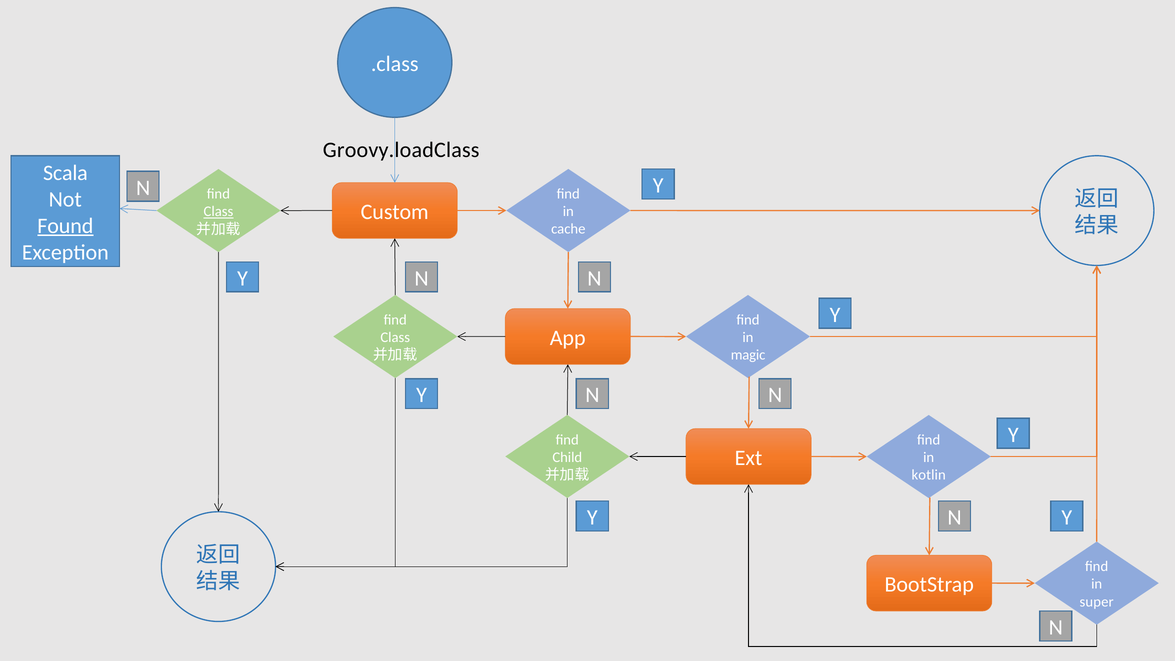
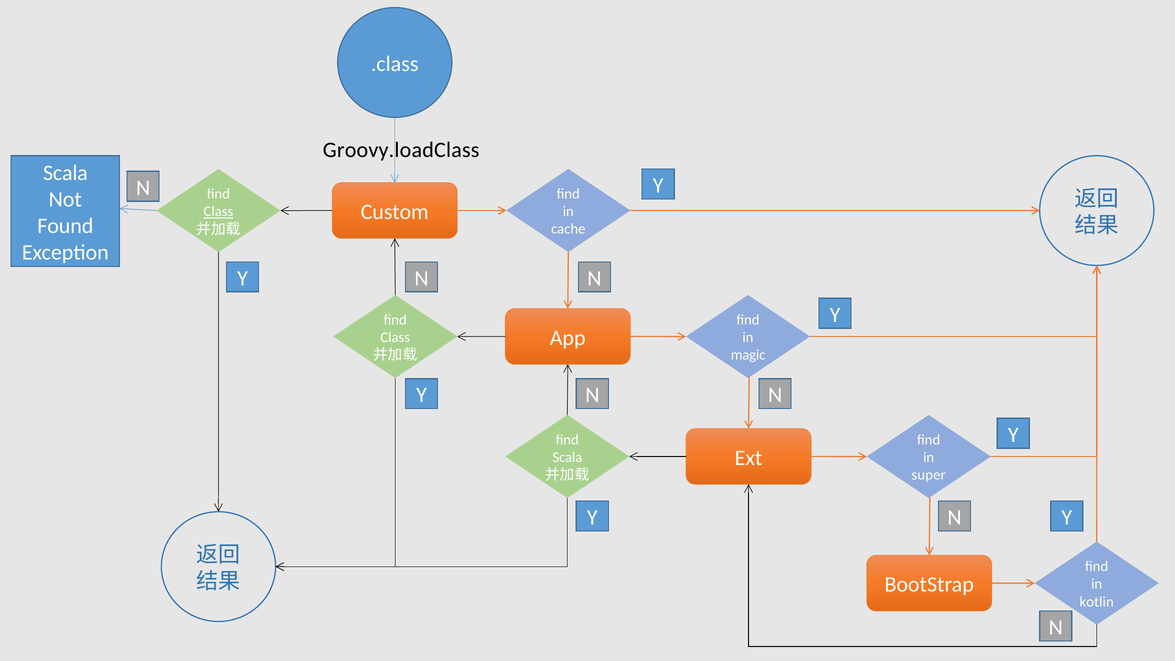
Found underline: present -> none
Child at (567, 457): Child -> Scala
kotlin: kotlin -> super
super: super -> kotlin
